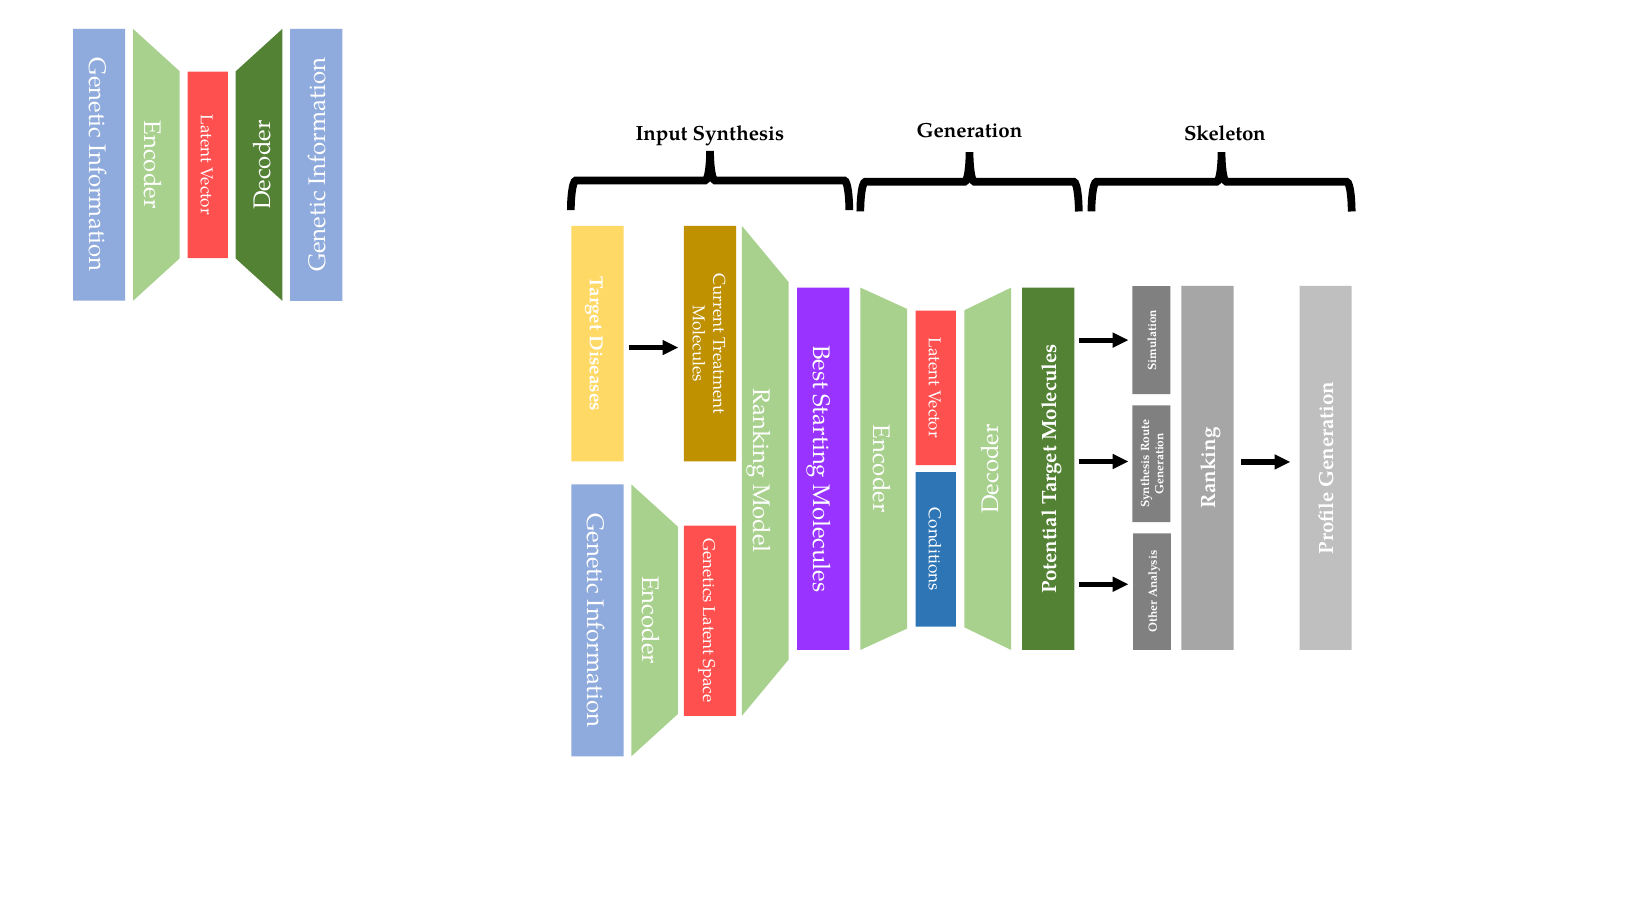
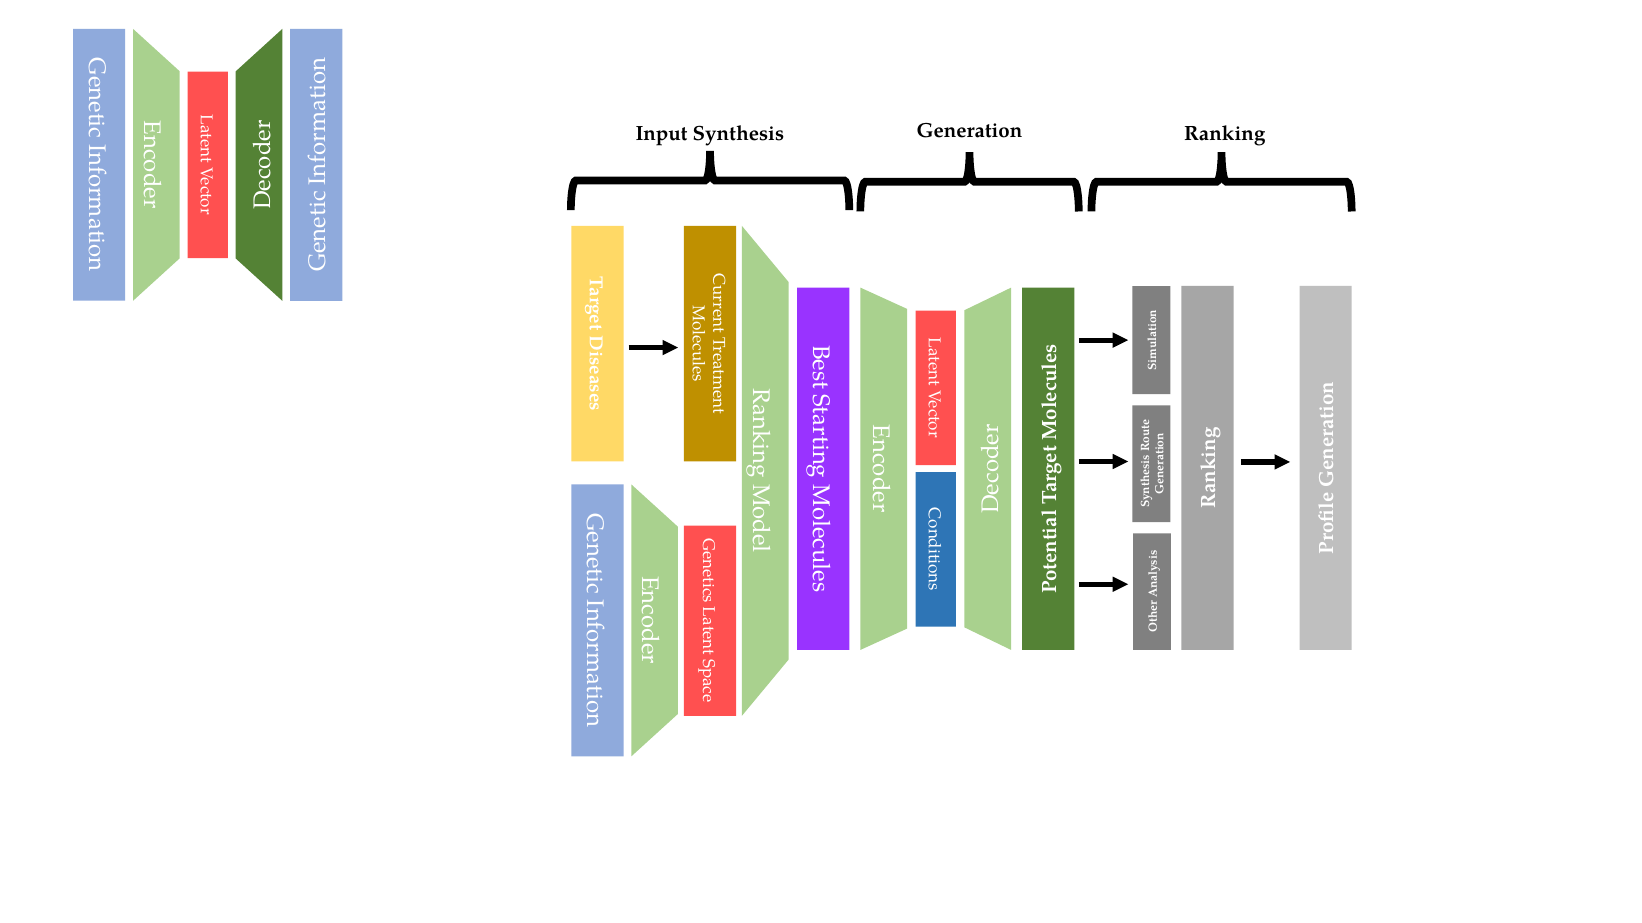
Skeleton: Skeleton -> Ranking
